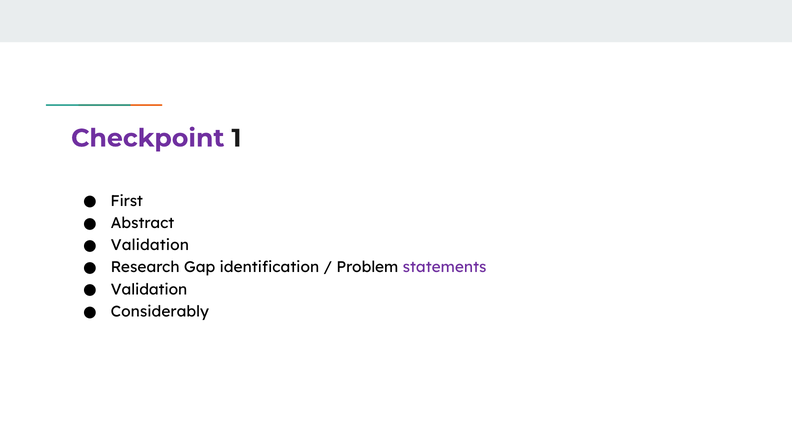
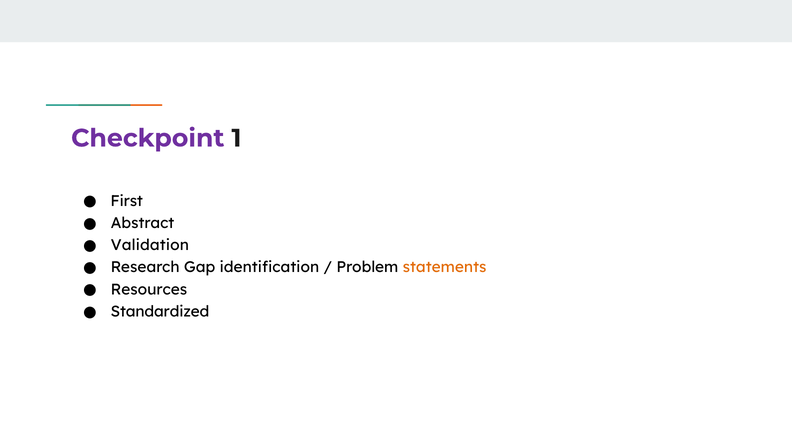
statements colour: purple -> orange
Validation at (149, 290): Validation -> Resources
Considerably: Considerably -> Standardized
